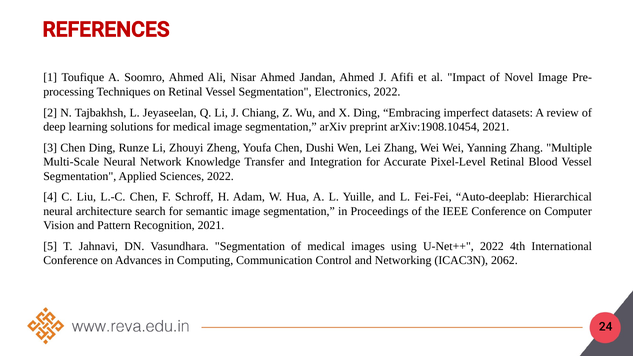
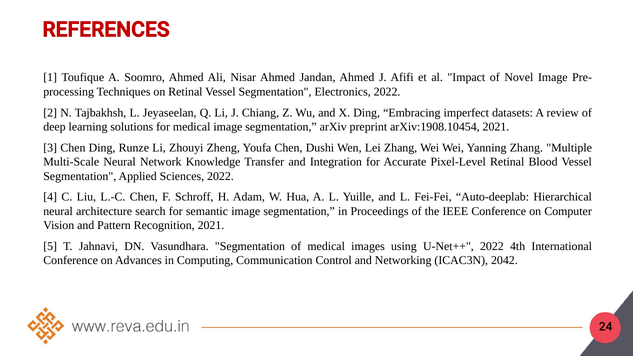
2062: 2062 -> 2042
